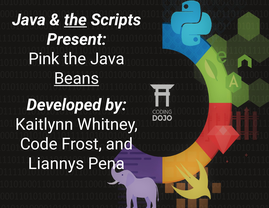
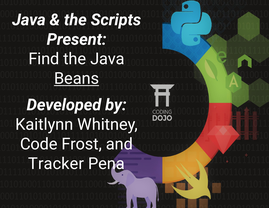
the at (75, 20) underline: present -> none
Pink: Pink -> Find
Liannys: Liannys -> Tracker
